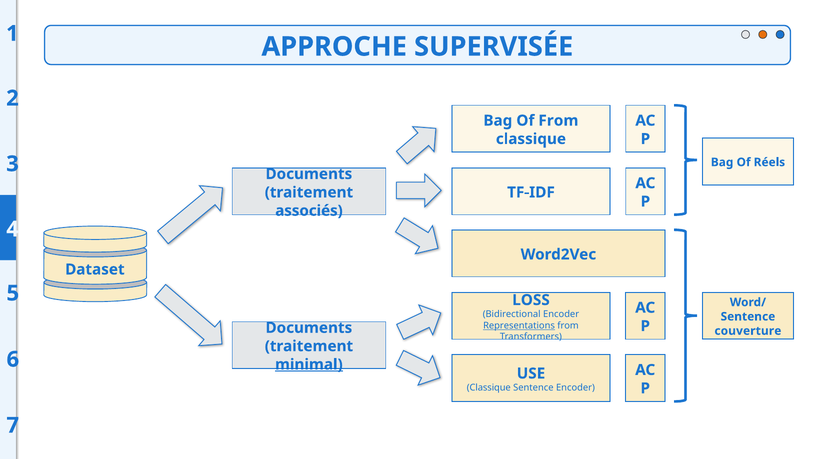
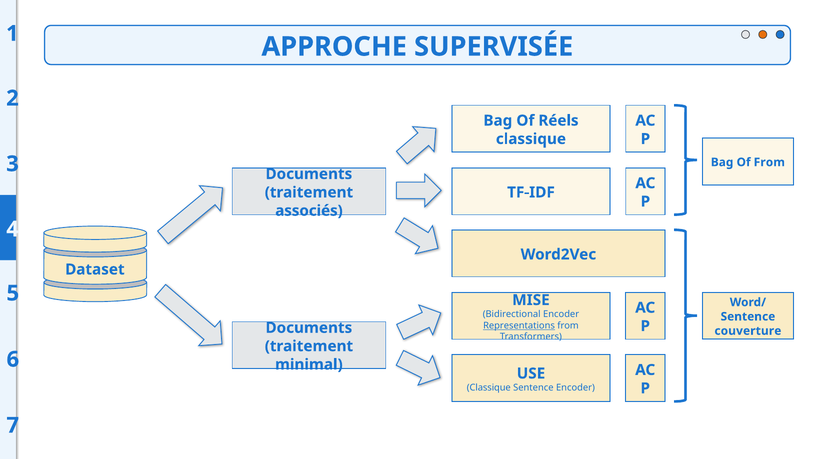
Of From: From -> Réels
Of Réels: Réels -> From
LOSS: LOSS -> MISE
minimal underline: present -> none
